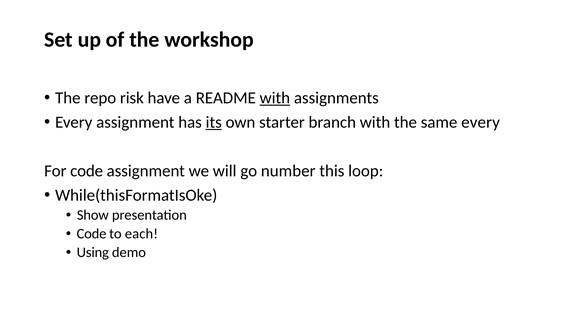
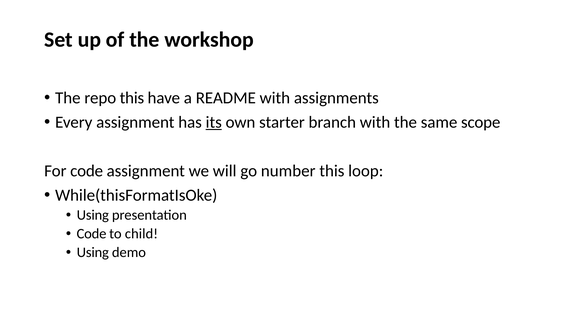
repo risk: risk -> this
with at (275, 98) underline: present -> none
same every: every -> scope
Show at (93, 215): Show -> Using
each: each -> child
